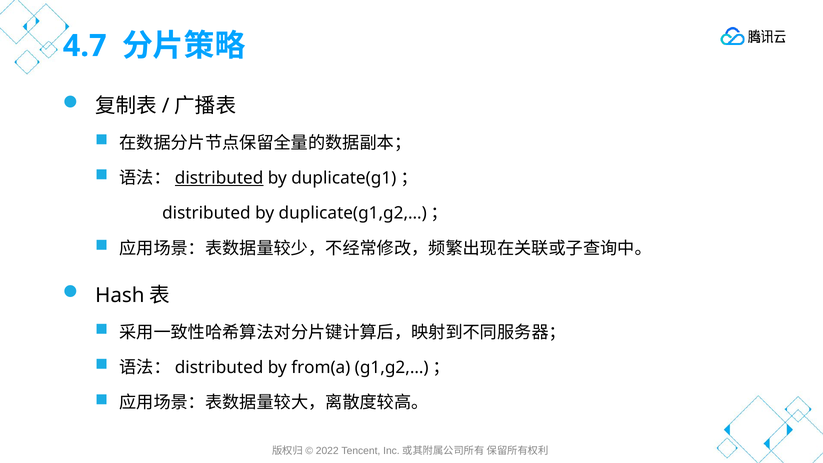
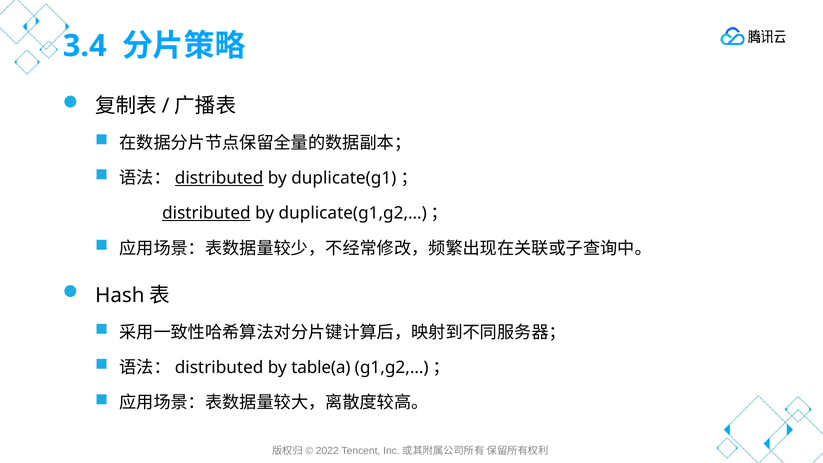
4.7: 4.7 -> 3.4
distributed at (206, 213) underline: none -> present
from(a: from(a -> table(a
